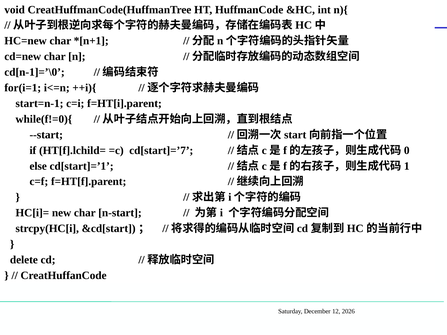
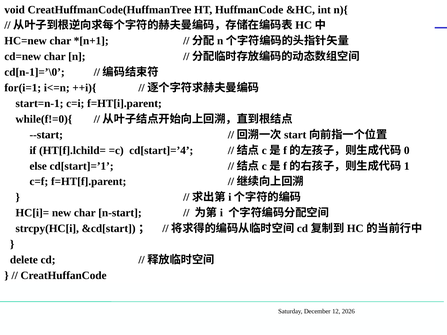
cd[start]=’7: cd[start]=’7 -> cd[start]=’4
